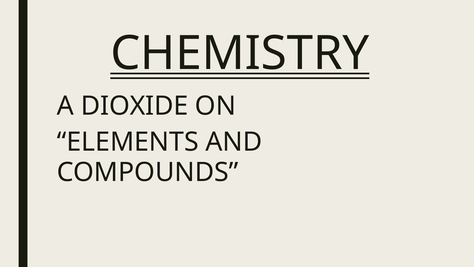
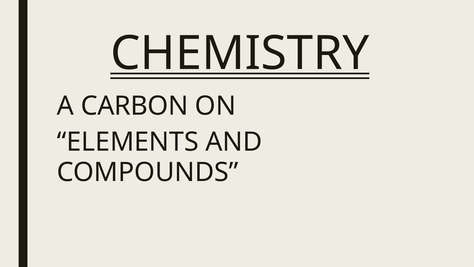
DIOXIDE: DIOXIDE -> CARBON
